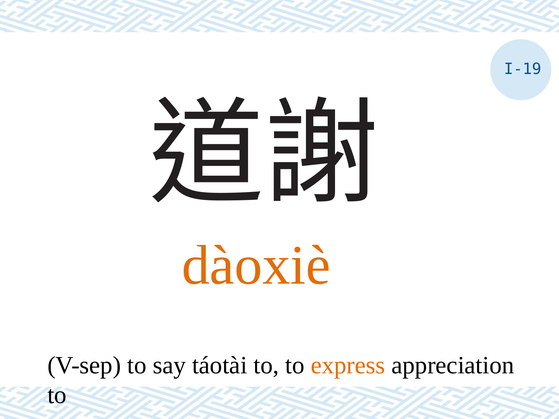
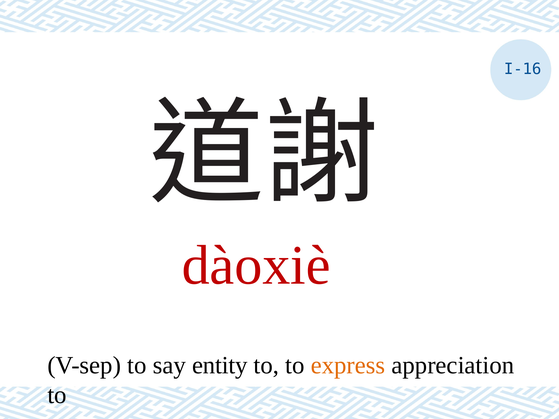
I-19: I-19 -> I-16
dàoxiè colour: orange -> red
táotài: táotài -> entity
